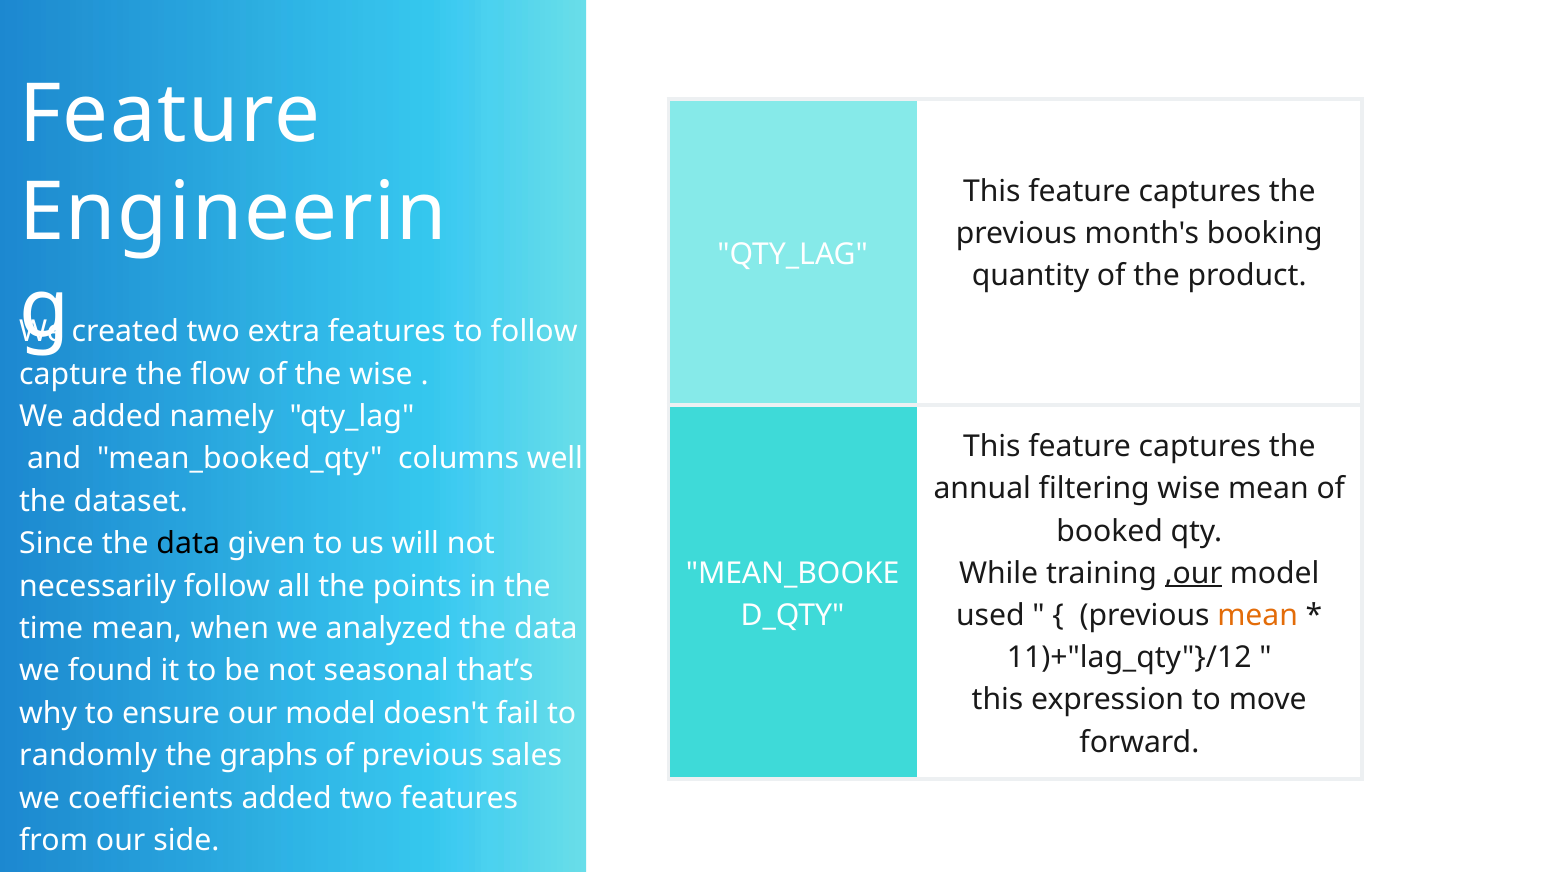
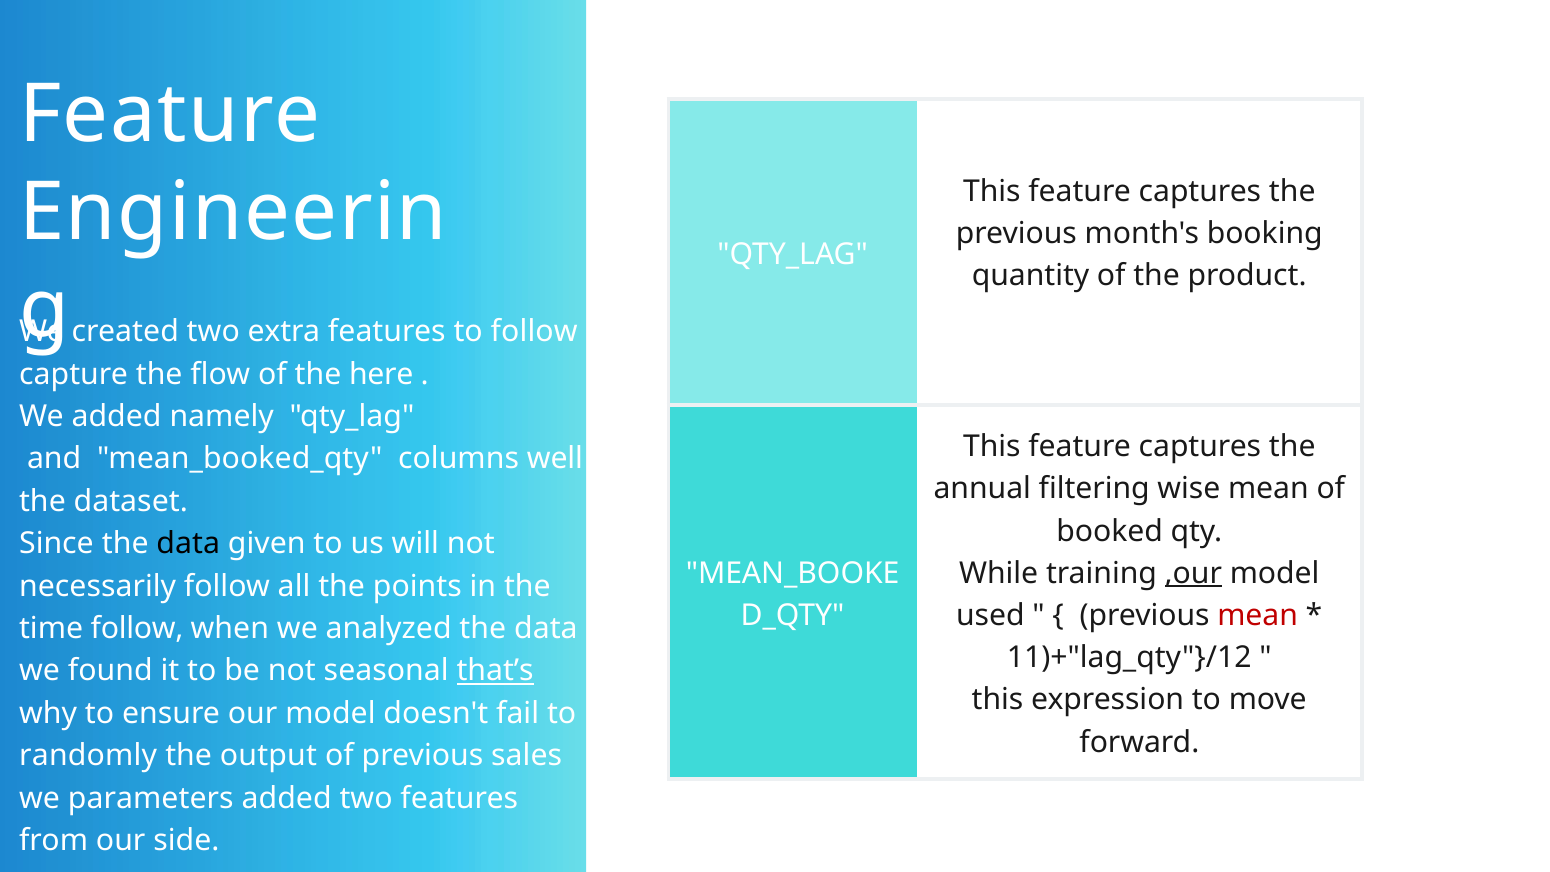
the wise: wise -> here
mean at (1258, 615) colour: orange -> red
time mean: mean -> follow
that’s underline: none -> present
graphs: graphs -> output
coefficients: coefficients -> parameters
